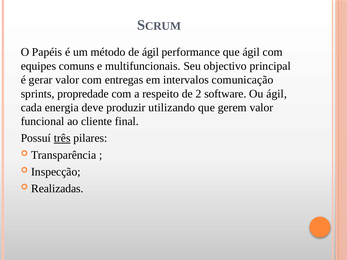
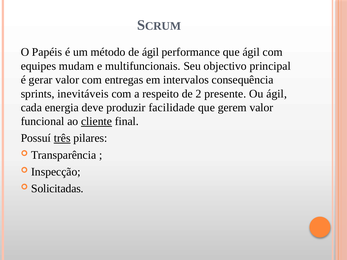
comuns: comuns -> mudam
comunicação: comunicação -> consequência
propredade: propredade -> inevitáveis
software: software -> presente
utilizando: utilizando -> facilidade
cliente underline: none -> present
Realizadas: Realizadas -> Solicitadas
